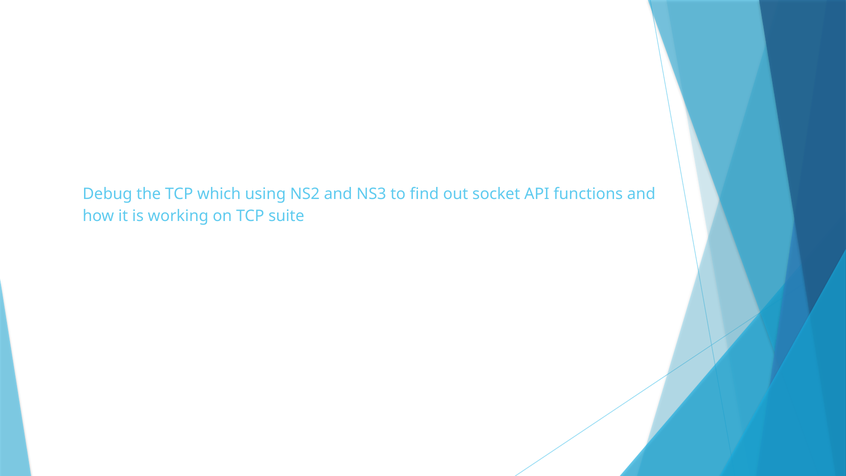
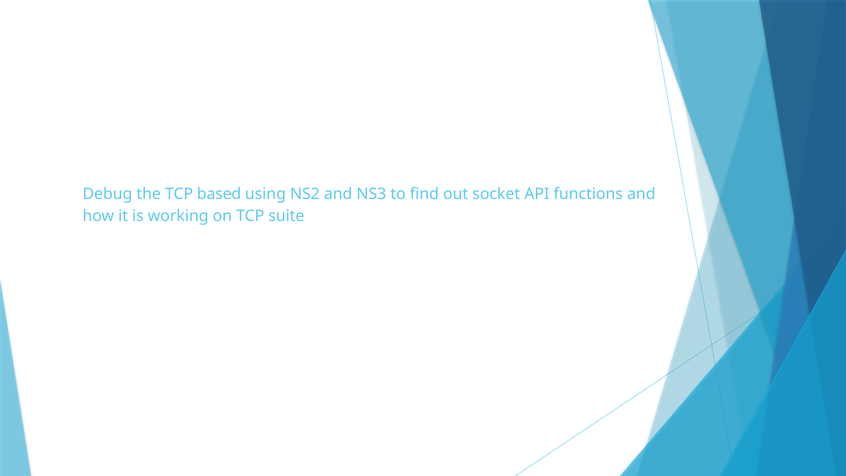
which: which -> based
